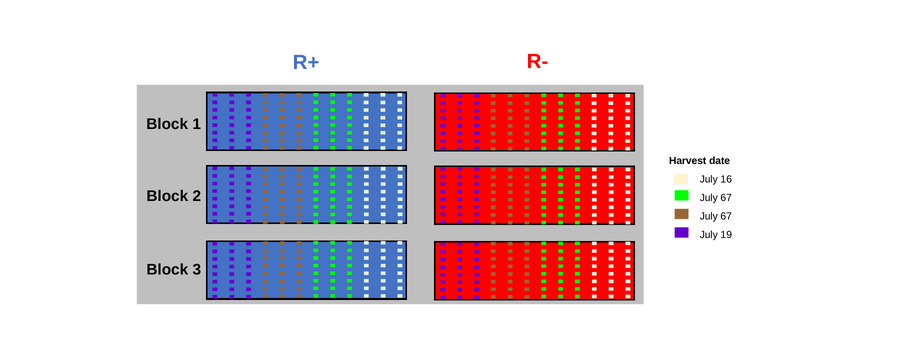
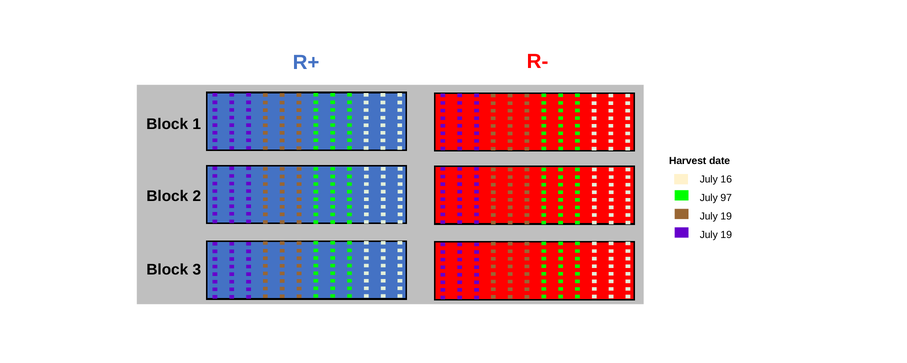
67 at (726, 198): 67 -> 97
67 at (726, 216): 67 -> 19
